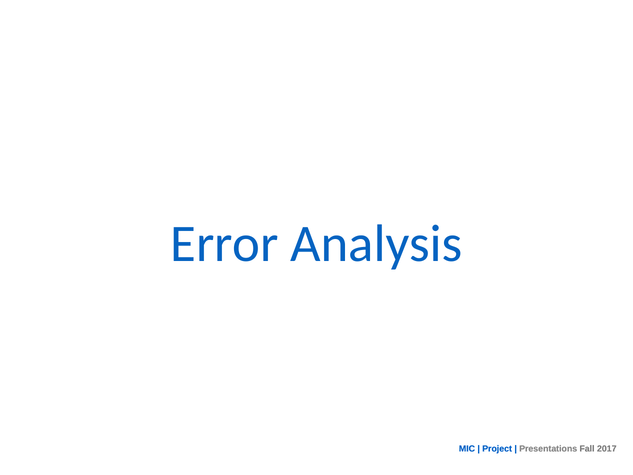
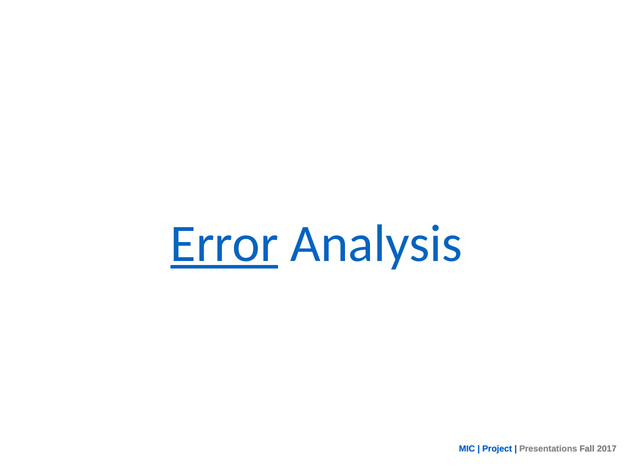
Error underline: none -> present
